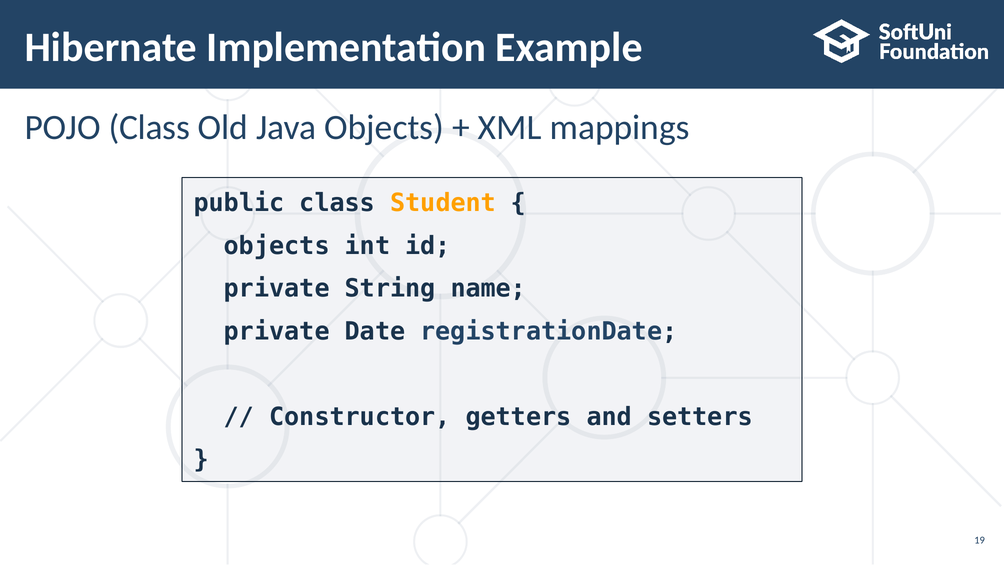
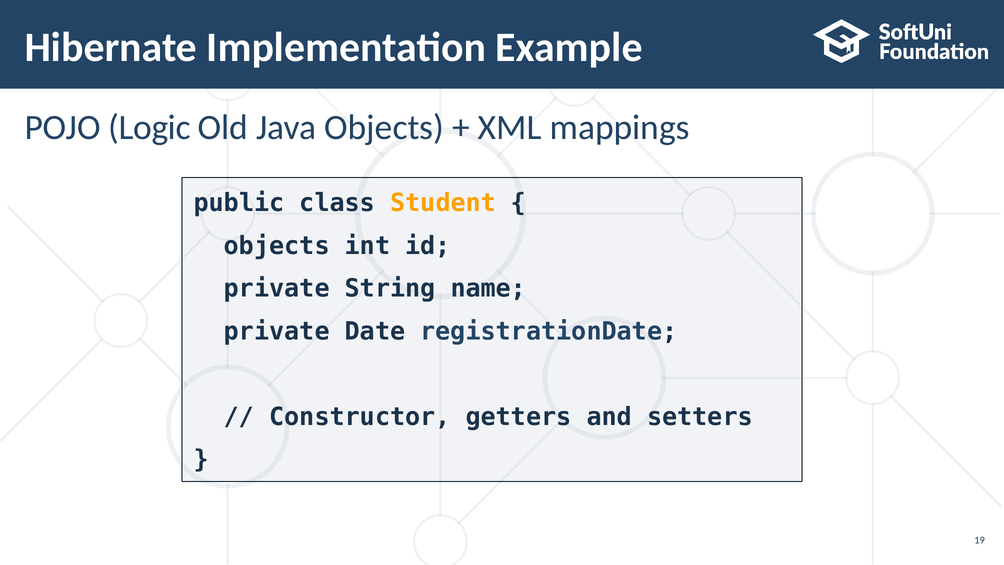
POJO Class: Class -> Logic
